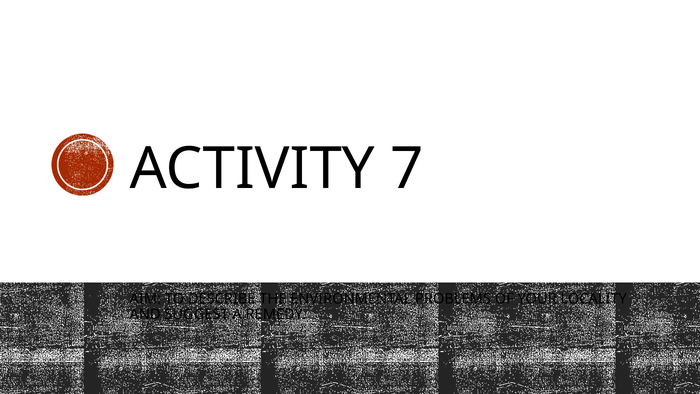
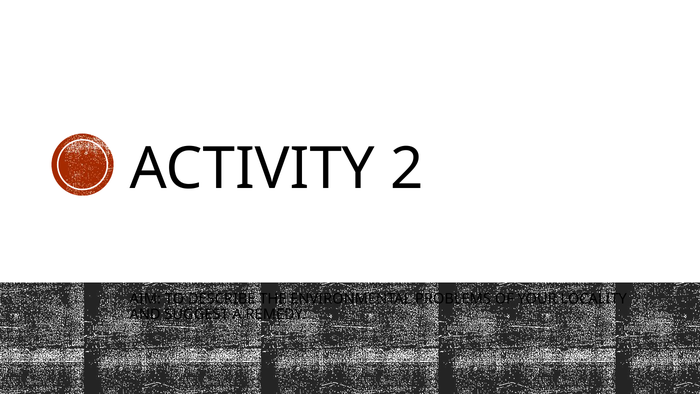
7: 7 -> 2
